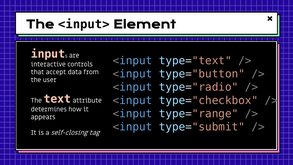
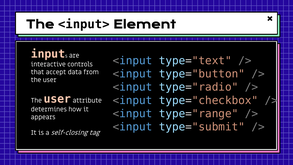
text at (57, 99): text -> user
